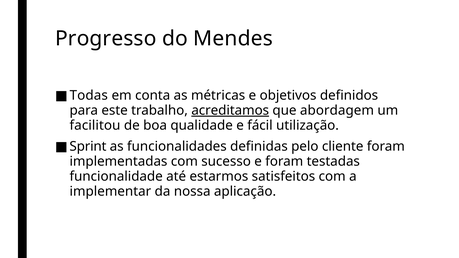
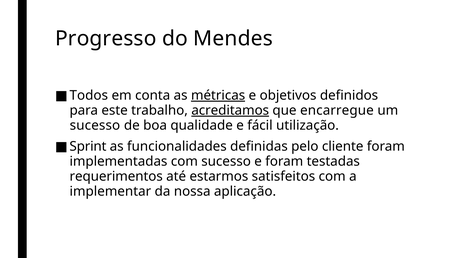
Todas: Todas -> Todos
métricas underline: none -> present
abordagem: abordagem -> encarregue
facilitou at (95, 126): facilitou -> sucesso
funcionalidade: funcionalidade -> requerimentos
